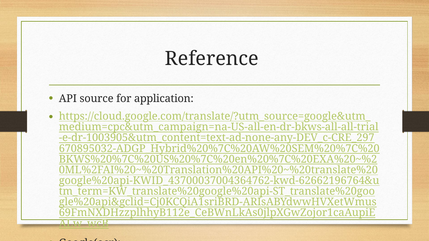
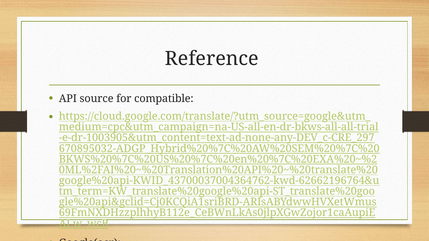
application: application -> compatible
